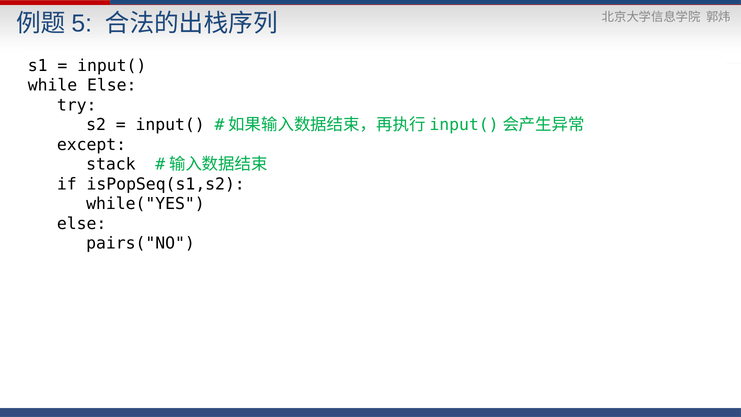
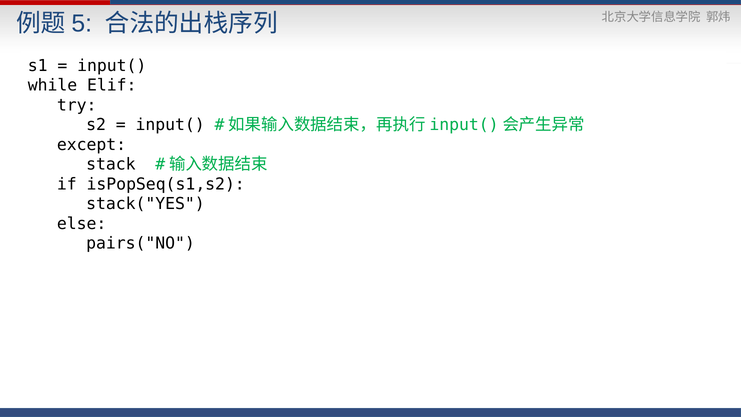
while Else: Else -> Elif
while("YES: while("YES -> stack("YES
